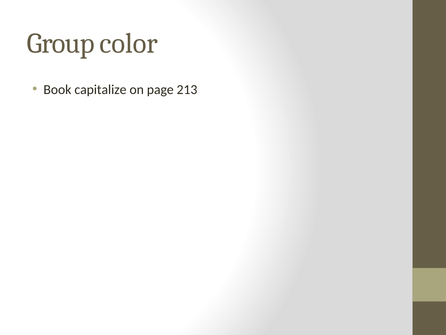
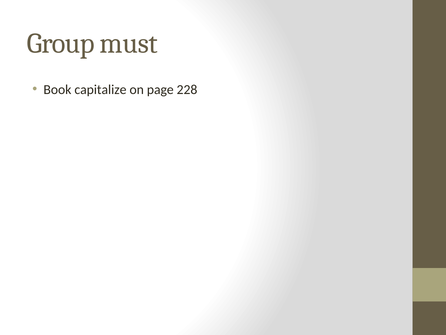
color: color -> must
213: 213 -> 228
